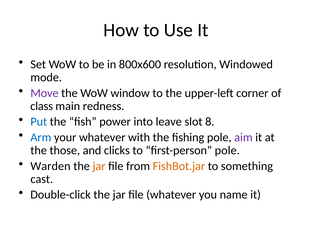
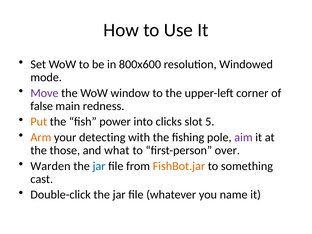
class: class -> false
Put colour: blue -> orange
leave: leave -> clicks
8: 8 -> 5
Arm colour: blue -> orange
your whatever: whatever -> detecting
clicks: clicks -> what
first-person pole: pole -> over
jar at (99, 166) colour: orange -> blue
